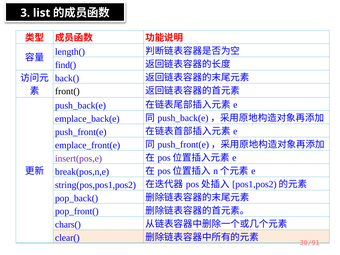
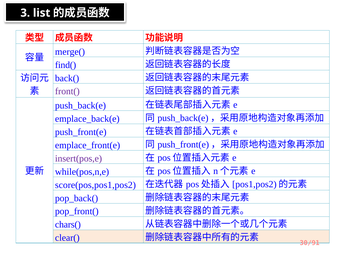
length(: length( -> merge(
front( colour: black -> purple
break(pos,n,e: break(pos,n,e -> while(pos,n,e
string(pos,pos1,pos2: string(pos,pos1,pos2 -> score(pos,pos1,pos2
